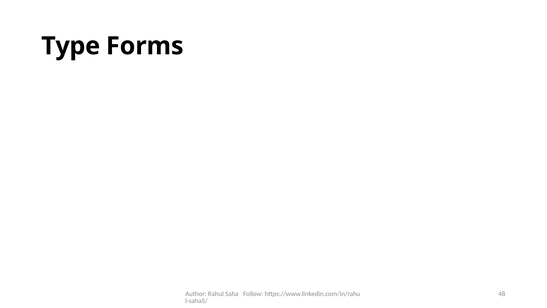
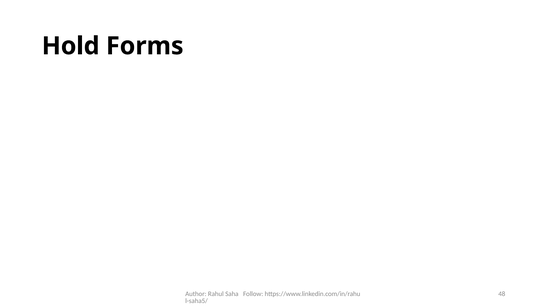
Type: Type -> Hold
